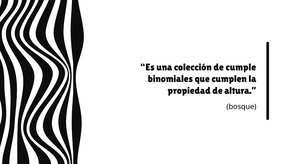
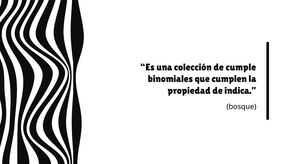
altura: altura -> indica
